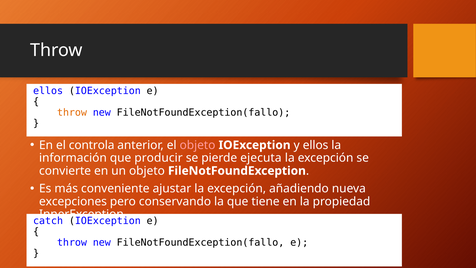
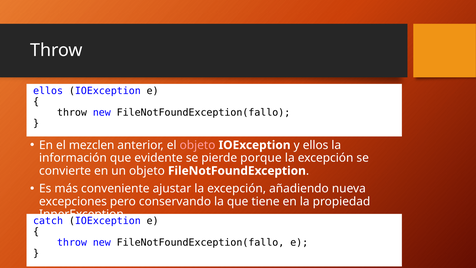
throw at (72, 112) colour: orange -> black
controla: controla -> mezclen
producir: producir -> evidente
ejecuta: ejecuta -> porque
